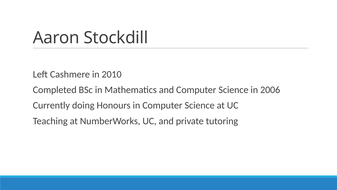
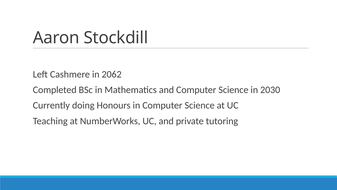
2010: 2010 -> 2062
2006: 2006 -> 2030
